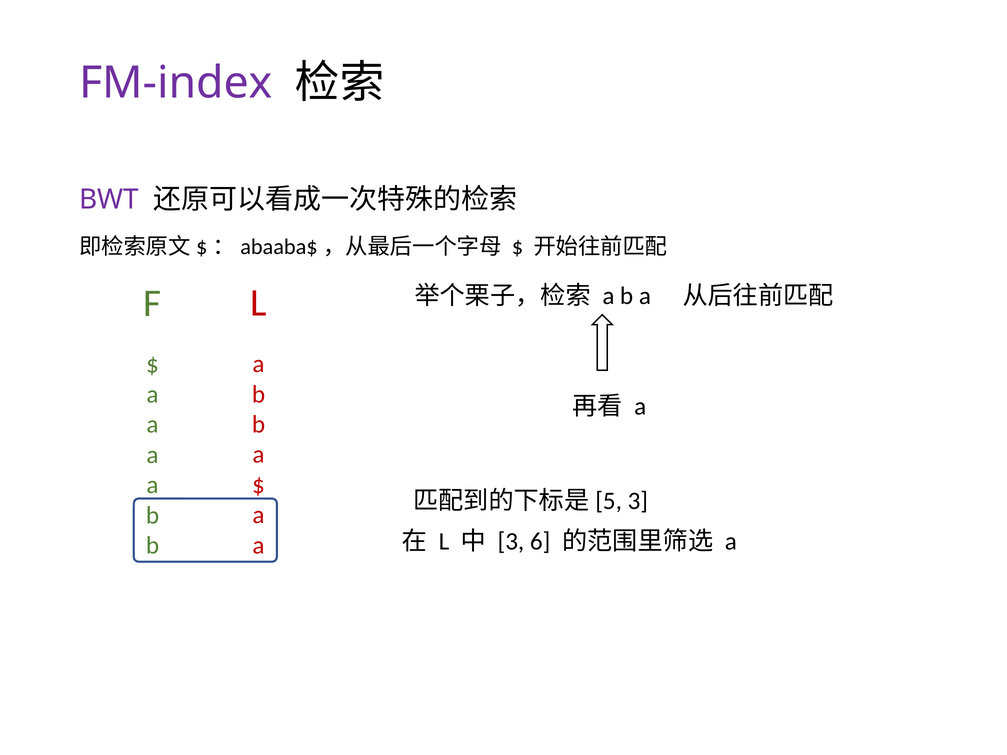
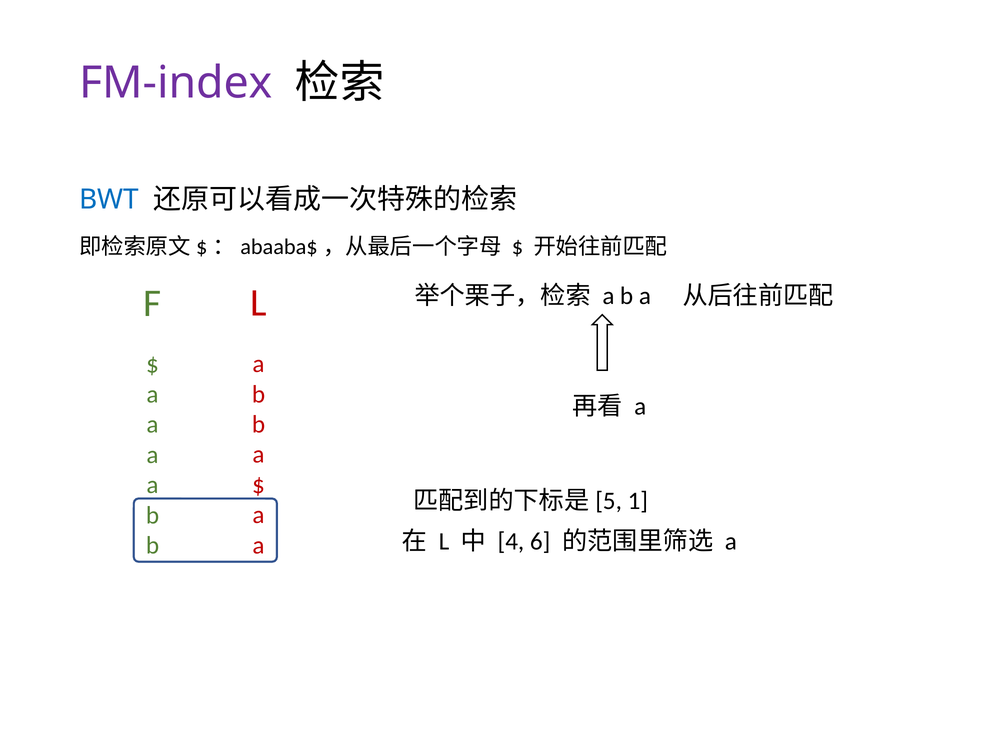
BWT colour: purple -> blue
3 at (638, 501): 3 -> 1
3 at (511, 542): 3 -> 4
